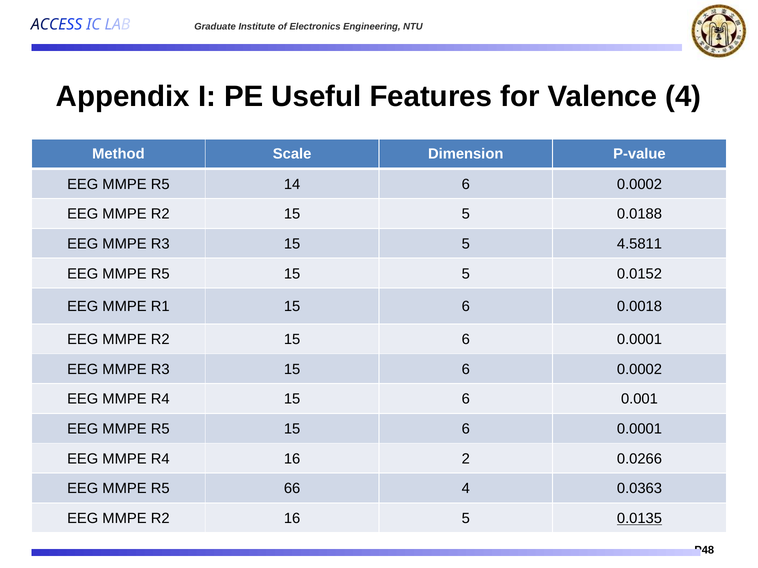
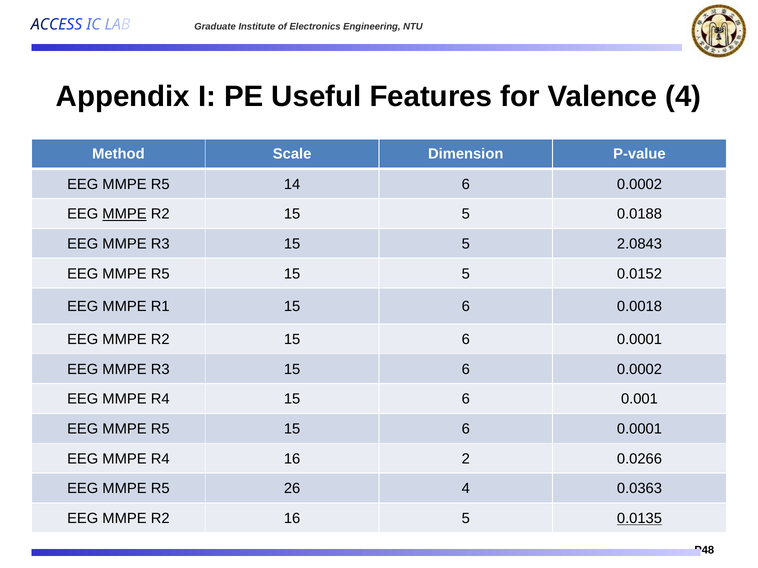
MMPE at (124, 214) underline: none -> present
4.5811: 4.5811 -> 2.0843
66: 66 -> 26
